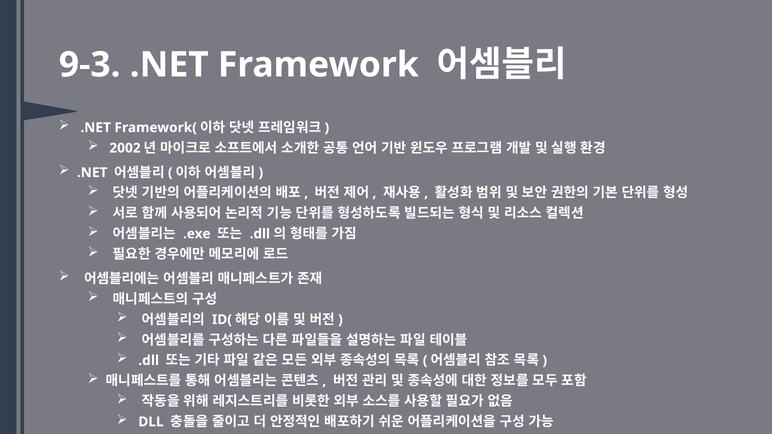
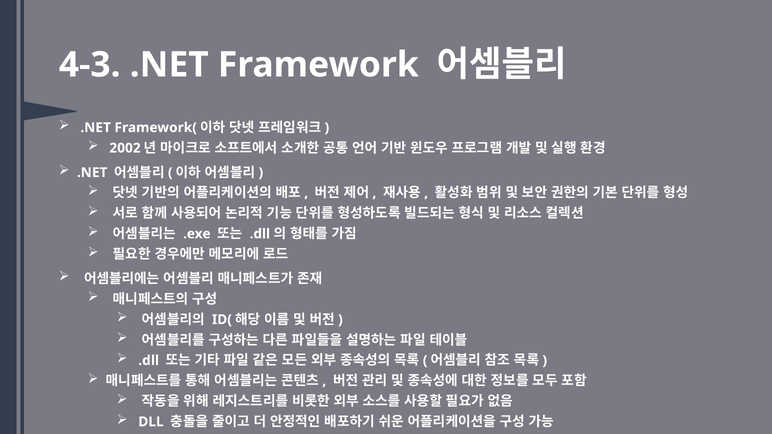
9-3: 9-3 -> 4-3
